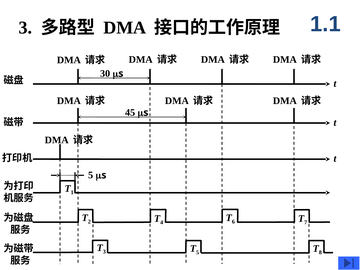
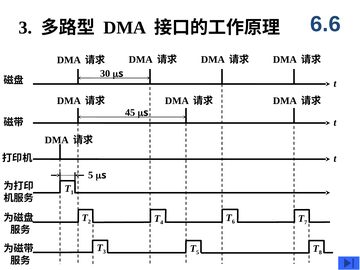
1.1: 1.1 -> 6.6
